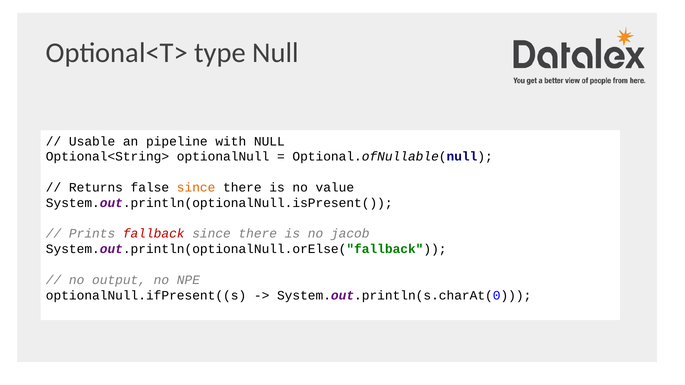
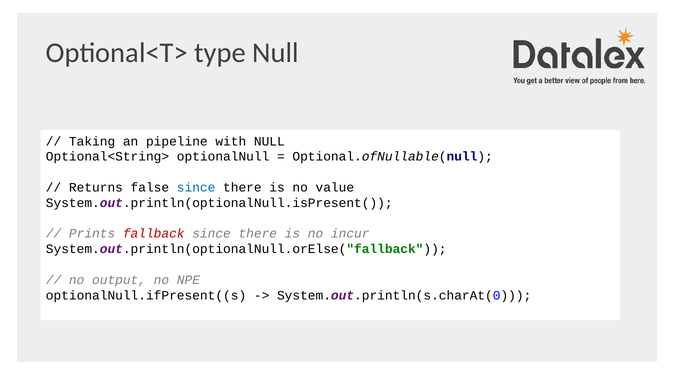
Usable: Usable -> Taking
since at (196, 188) colour: orange -> blue
jacob: jacob -> incur
